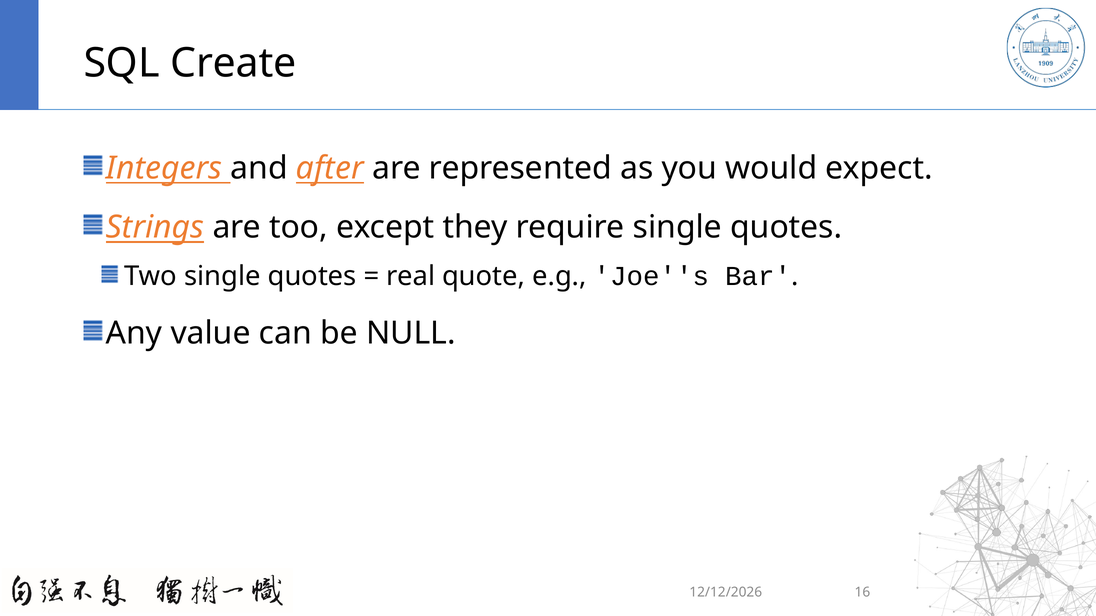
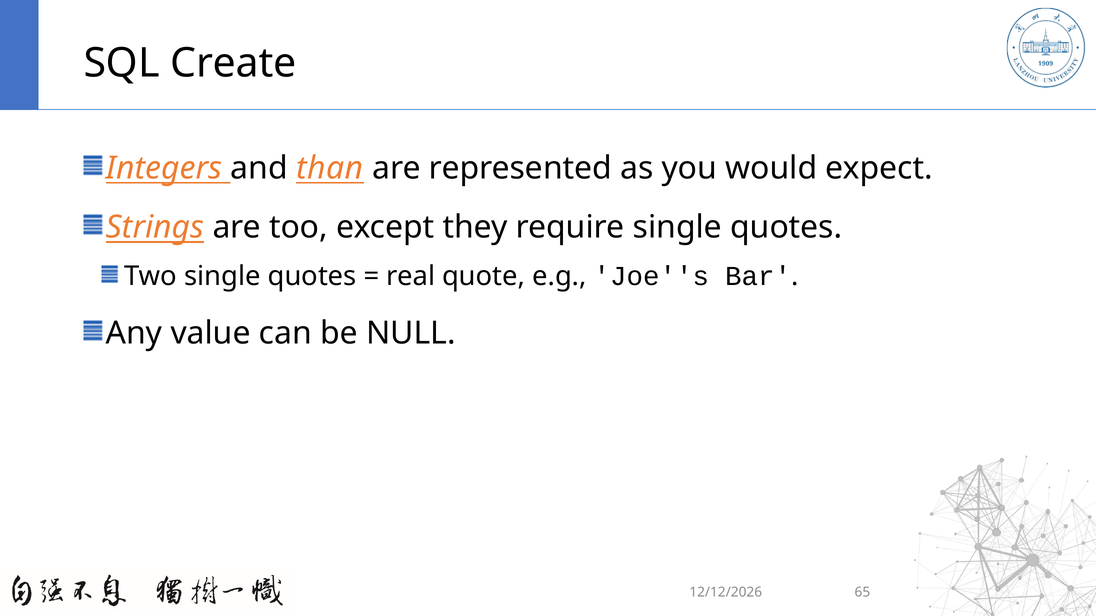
after: after -> than
16: 16 -> 65
